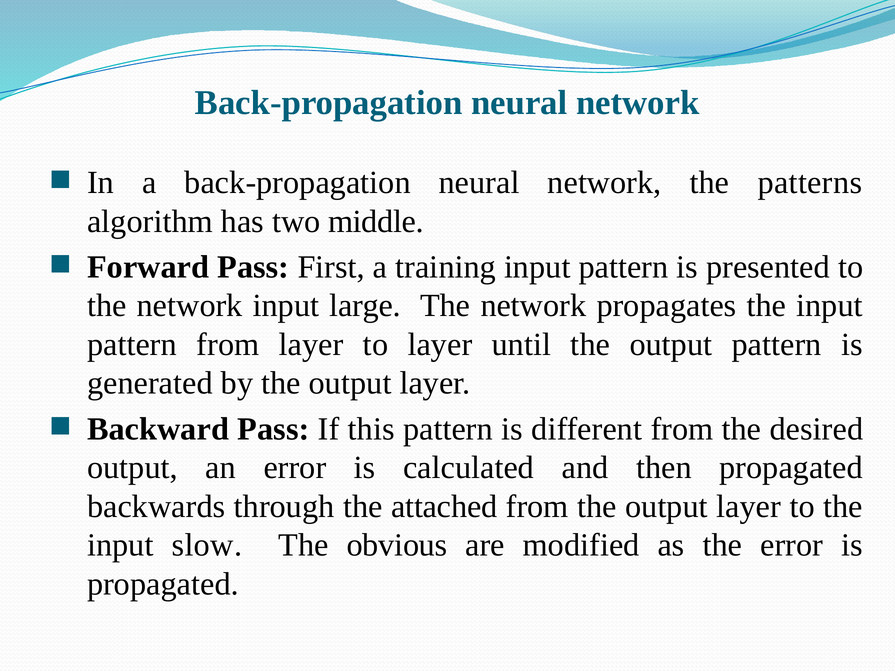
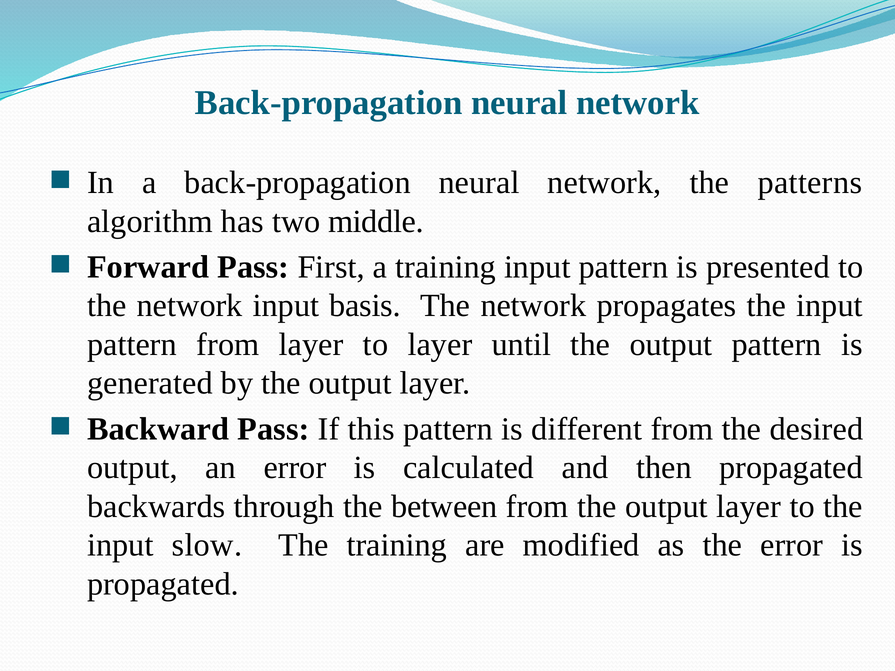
large: large -> basis
attached: attached -> between
The obvious: obvious -> training
